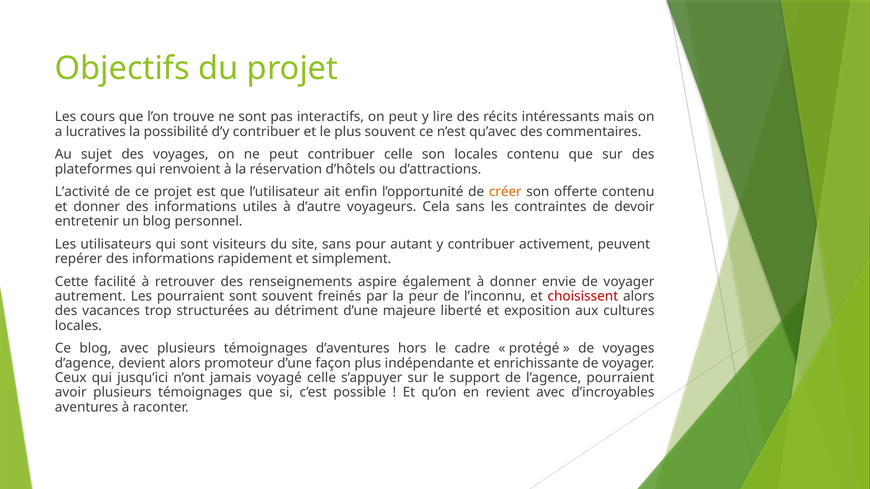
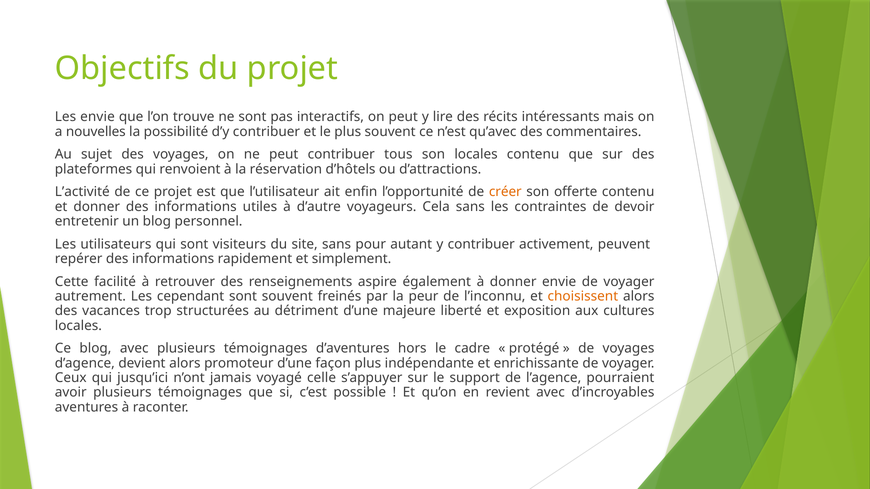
Les cours: cours -> envie
lucratives: lucratives -> nouvelles
contribuer celle: celle -> tous
Les pourraient: pourraient -> cependant
choisissent colour: red -> orange
